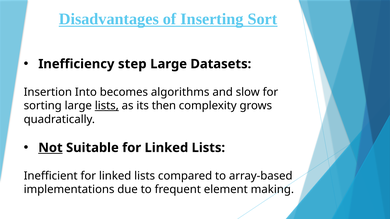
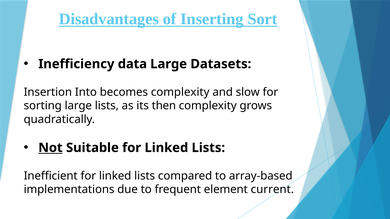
step: step -> data
becomes algorithms: algorithms -> complexity
lists at (107, 106) underline: present -> none
making: making -> current
